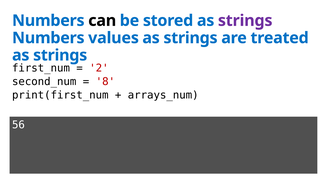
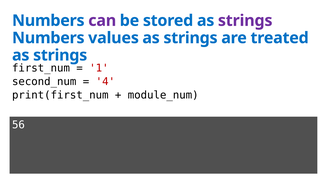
can colour: black -> purple
2: 2 -> 1
8: 8 -> 4
arrays_num: arrays_num -> module_num
